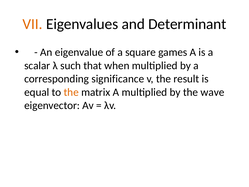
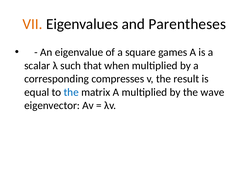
Determinant: Determinant -> Parentheses
significance: significance -> compresses
the at (71, 92) colour: orange -> blue
